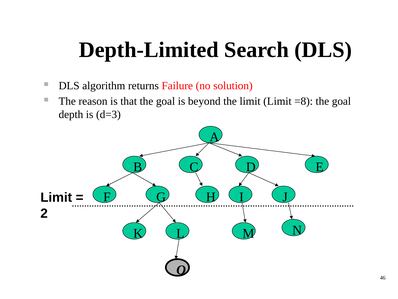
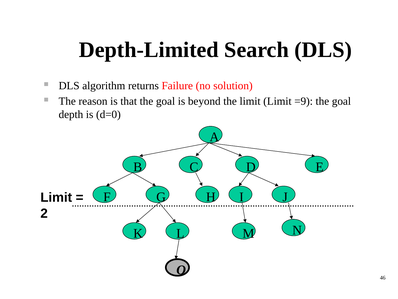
=8: =8 -> =9
d=3: d=3 -> d=0
